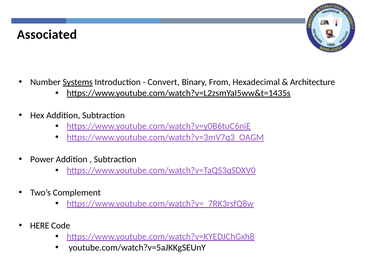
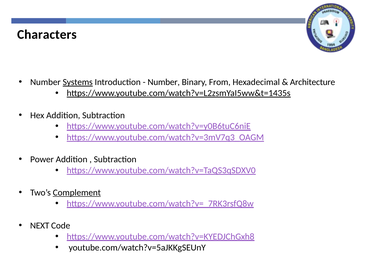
Associated: Associated -> Characters
Convert at (164, 82): Convert -> Number
Complement underline: none -> present
HERE: HERE -> NEXT
